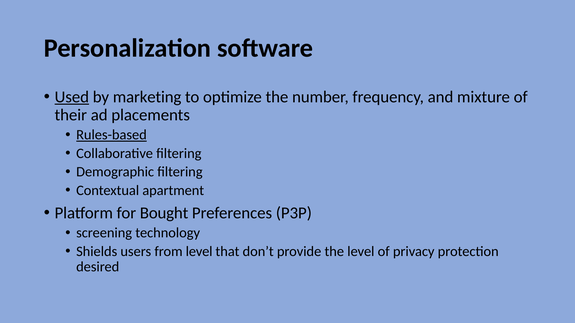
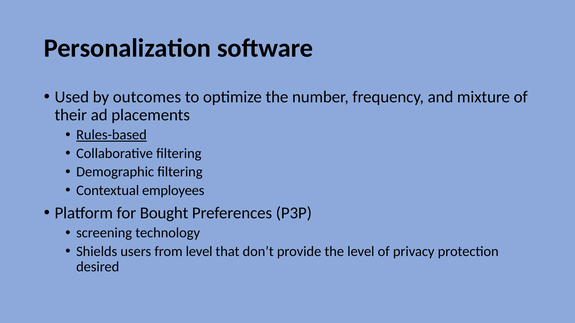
Used underline: present -> none
marketing: marketing -> outcomes
apartment: apartment -> employees
